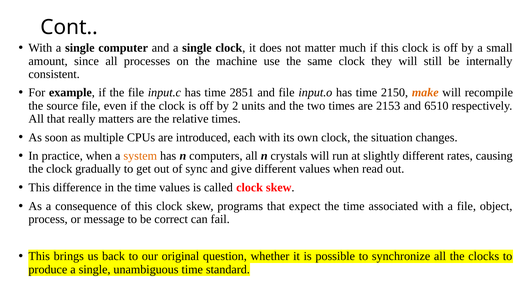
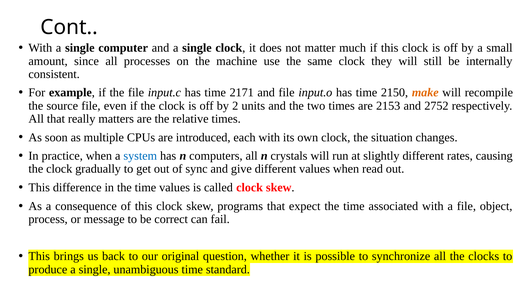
2851: 2851 -> 2171
6510: 6510 -> 2752
system colour: orange -> blue
